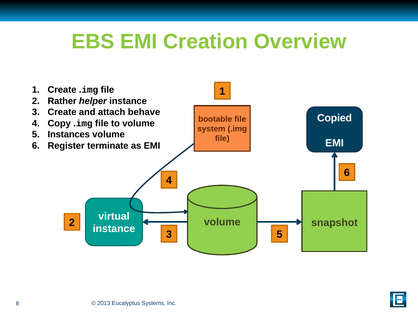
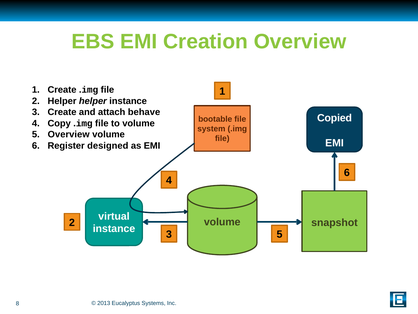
2 Rather: Rather -> Helper
5 Instances: Instances -> Overview
terminate: terminate -> designed
